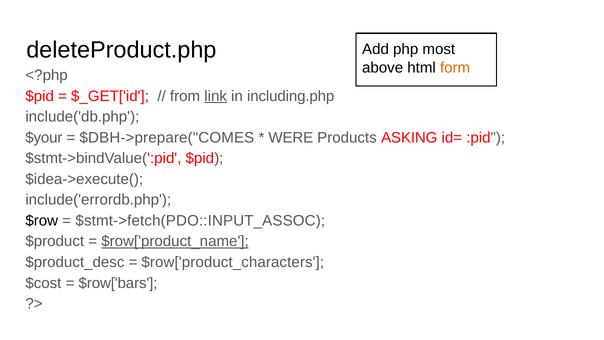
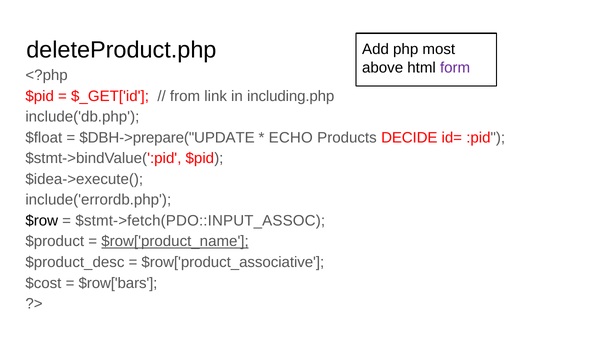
form colour: orange -> purple
link underline: present -> none
$your: $your -> $float
$DBH->prepare("COMES: $DBH->prepare("COMES -> $DBH->prepare("UPDATE
WERE: WERE -> ECHO
ASKING: ASKING -> DECIDE
$row['product_characters: $row['product_characters -> $row['product_associative
